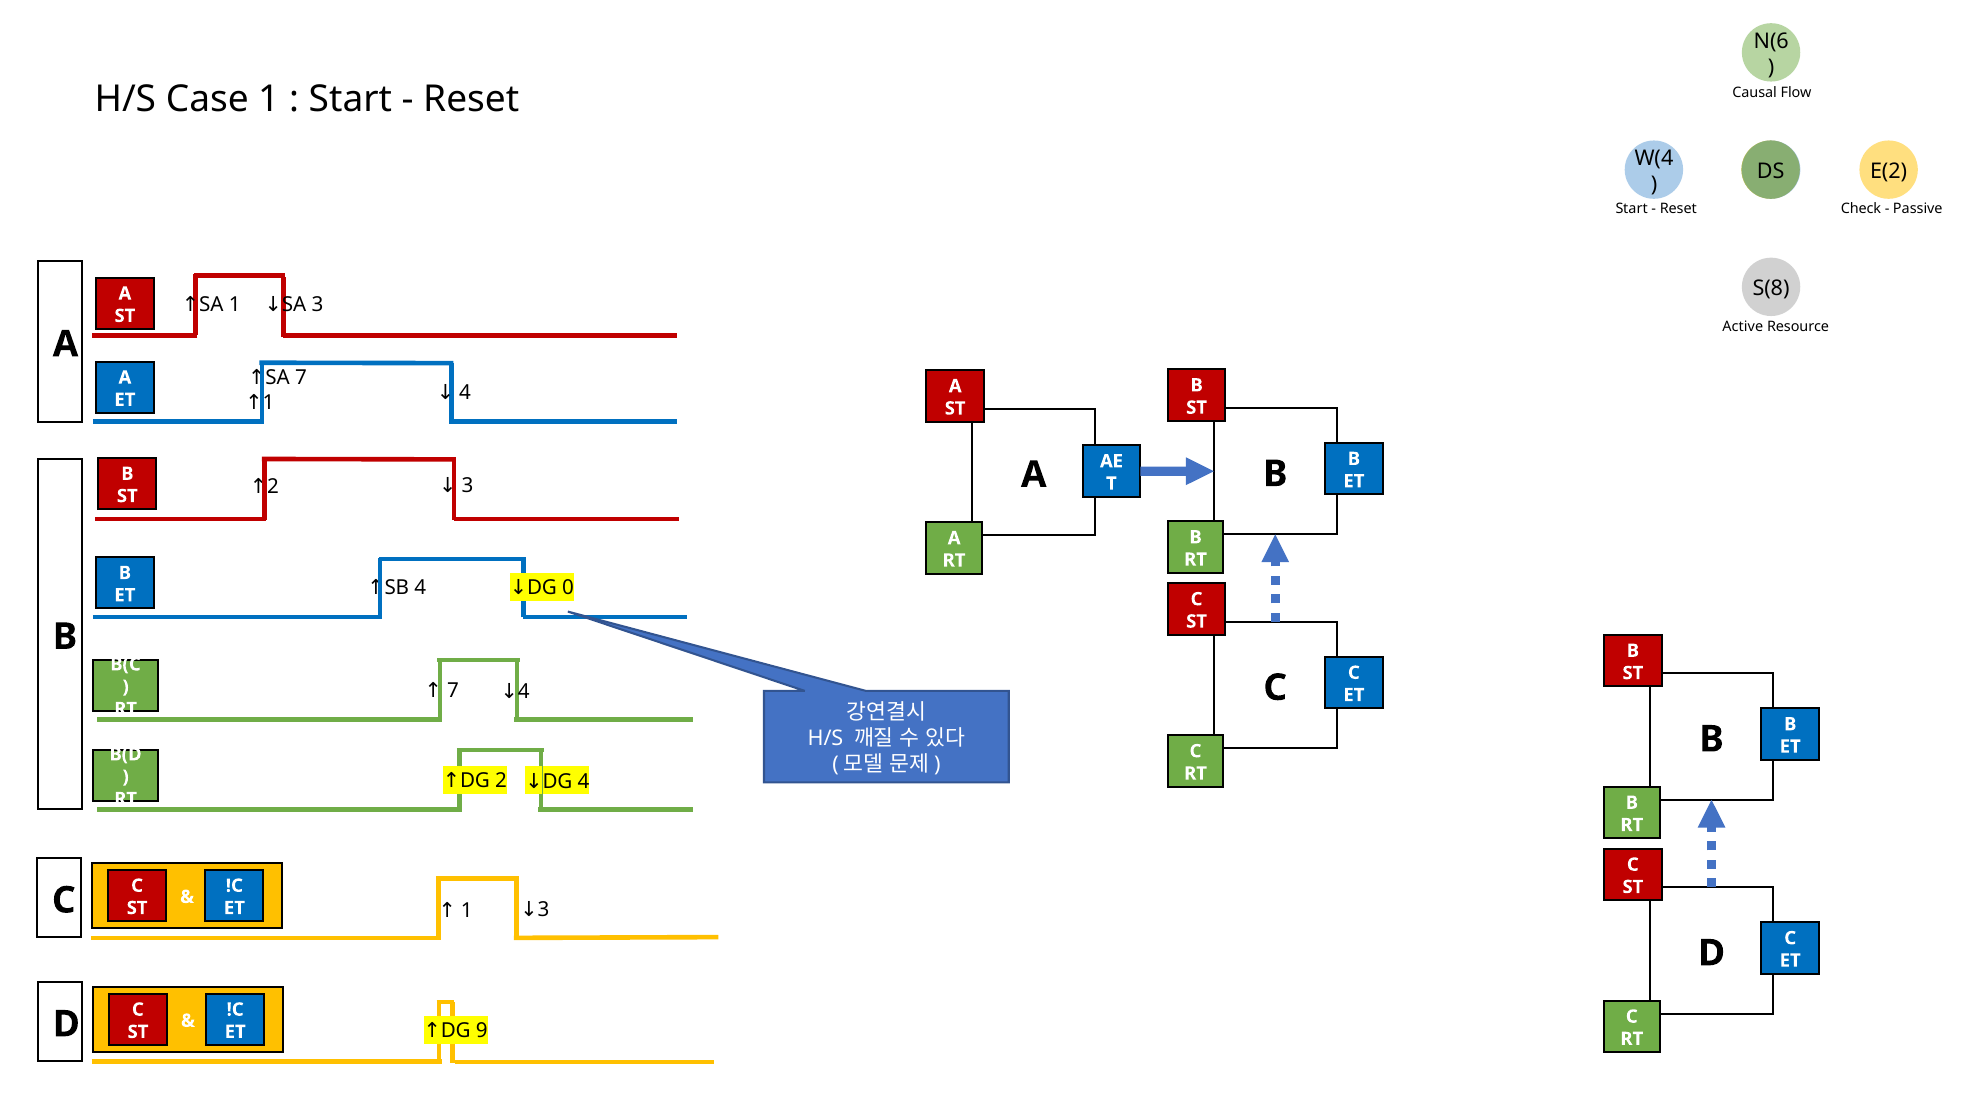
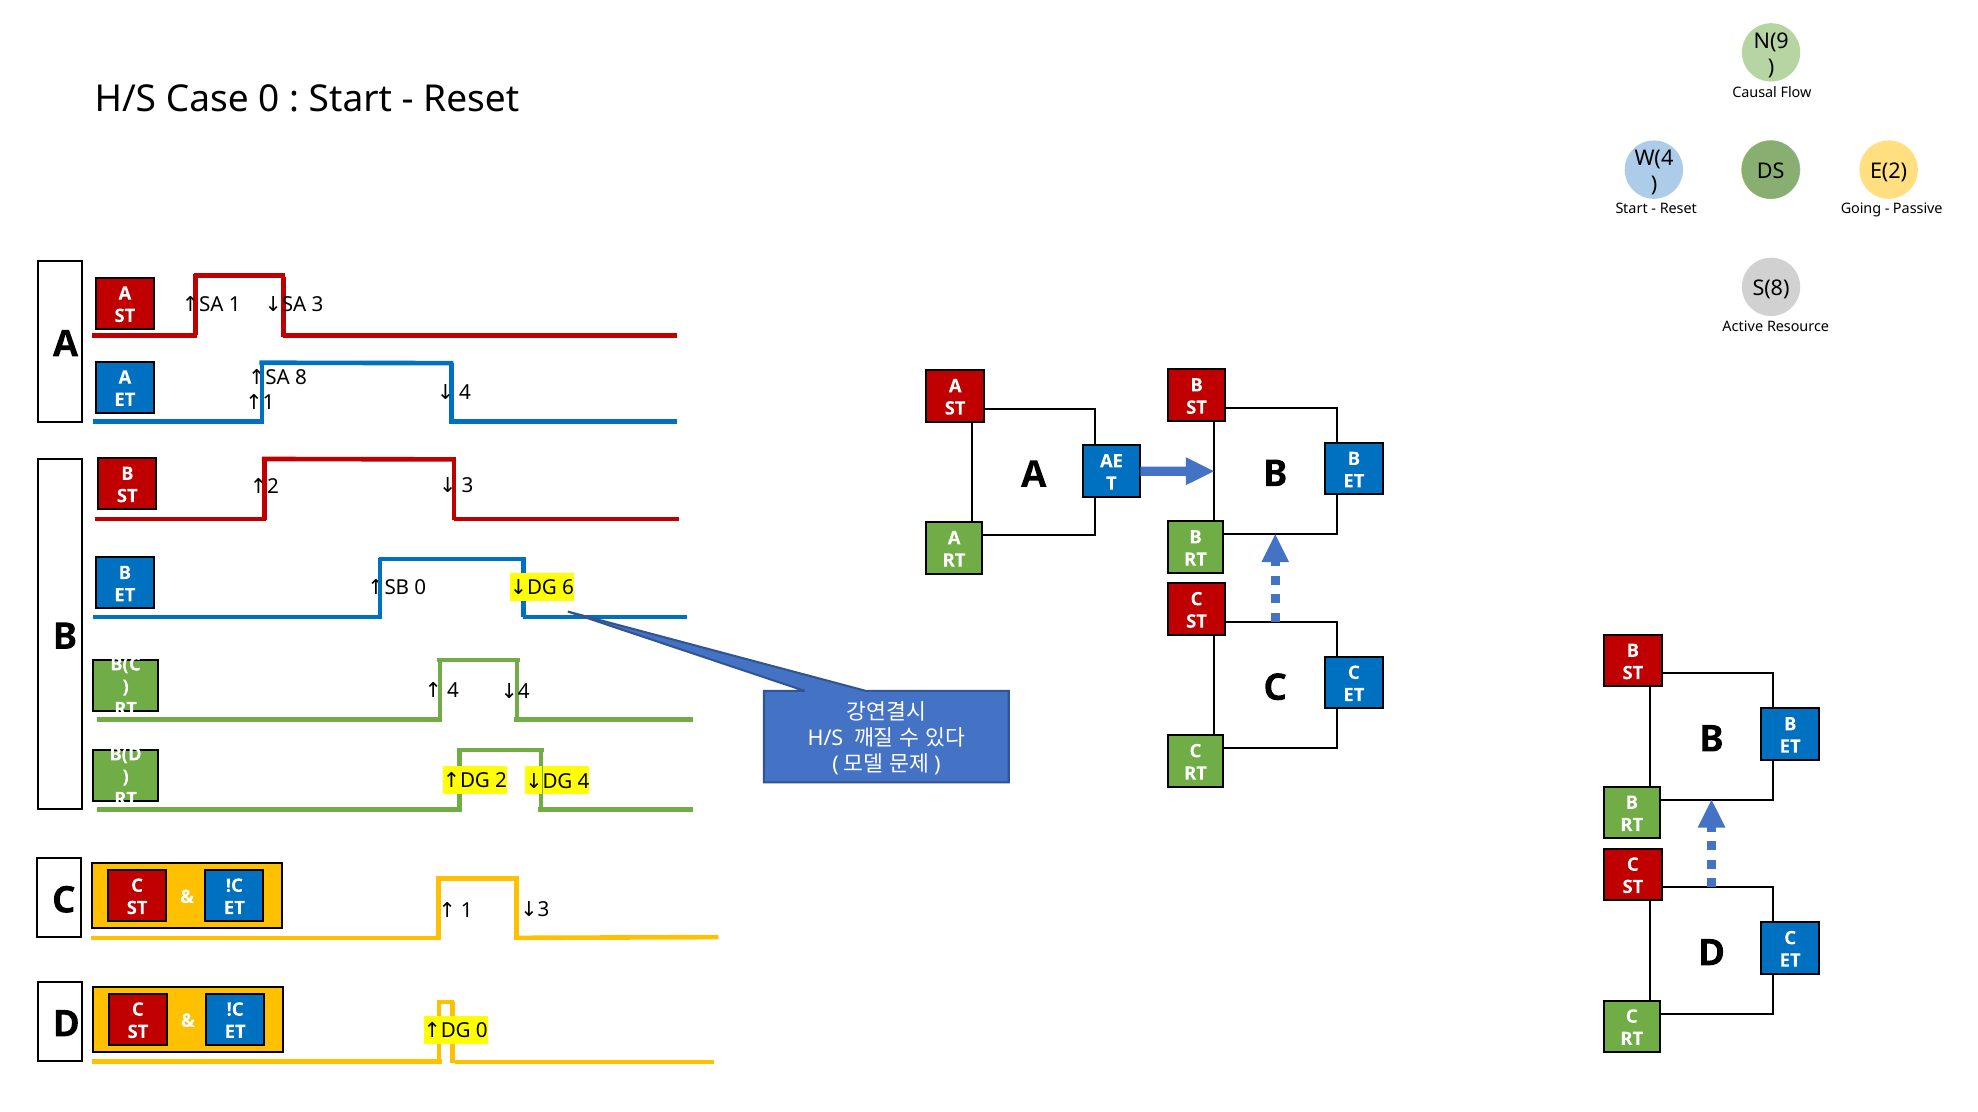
N(6: N(6 -> N(9
Case 1: 1 -> 0
Check: Check -> Going
↑SA 7: 7 -> 8
0: 0 -> 6
↑SB 4: 4 -> 0
7 at (453, 691): 7 -> 4
↑DG 9: 9 -> 0
